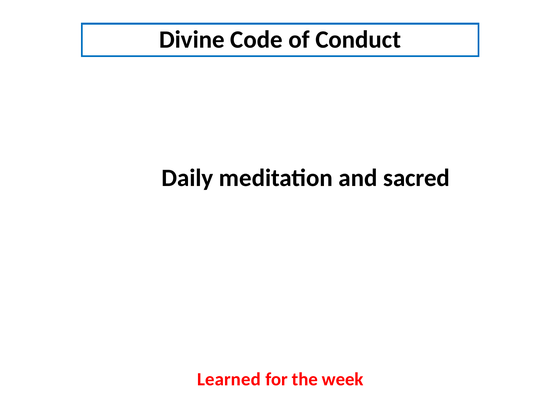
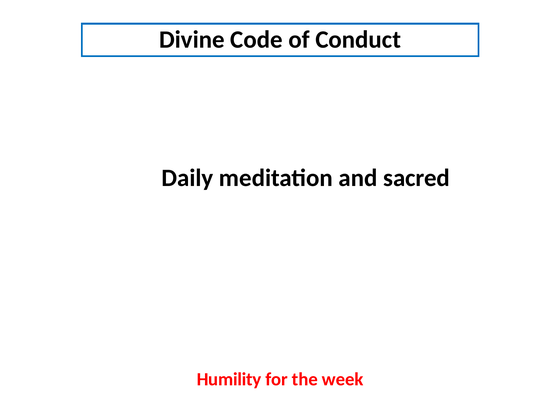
Learned: Learned -> Humility
